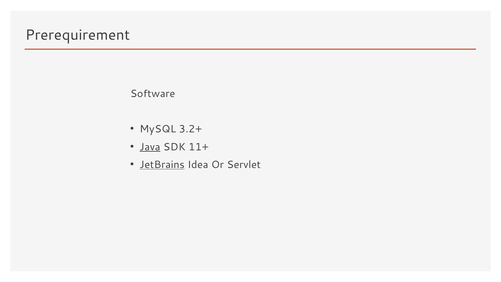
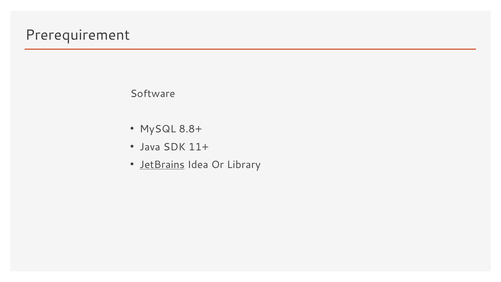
3.2+: 3.2+ -> 8.8+
Java underline: present -> none
Servlet: Servlet -> Library
